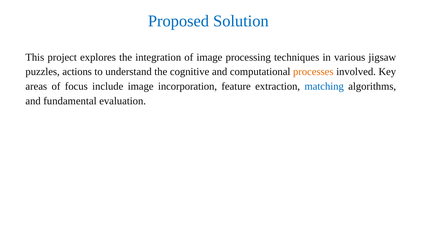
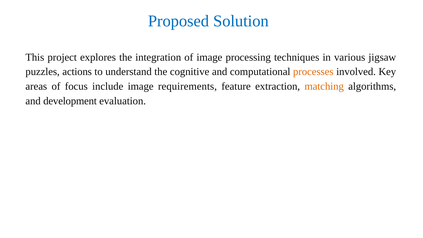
incorporation: incorporation -> requirements
matching colour: blue -> orange
fundamental: fundamental -> development
